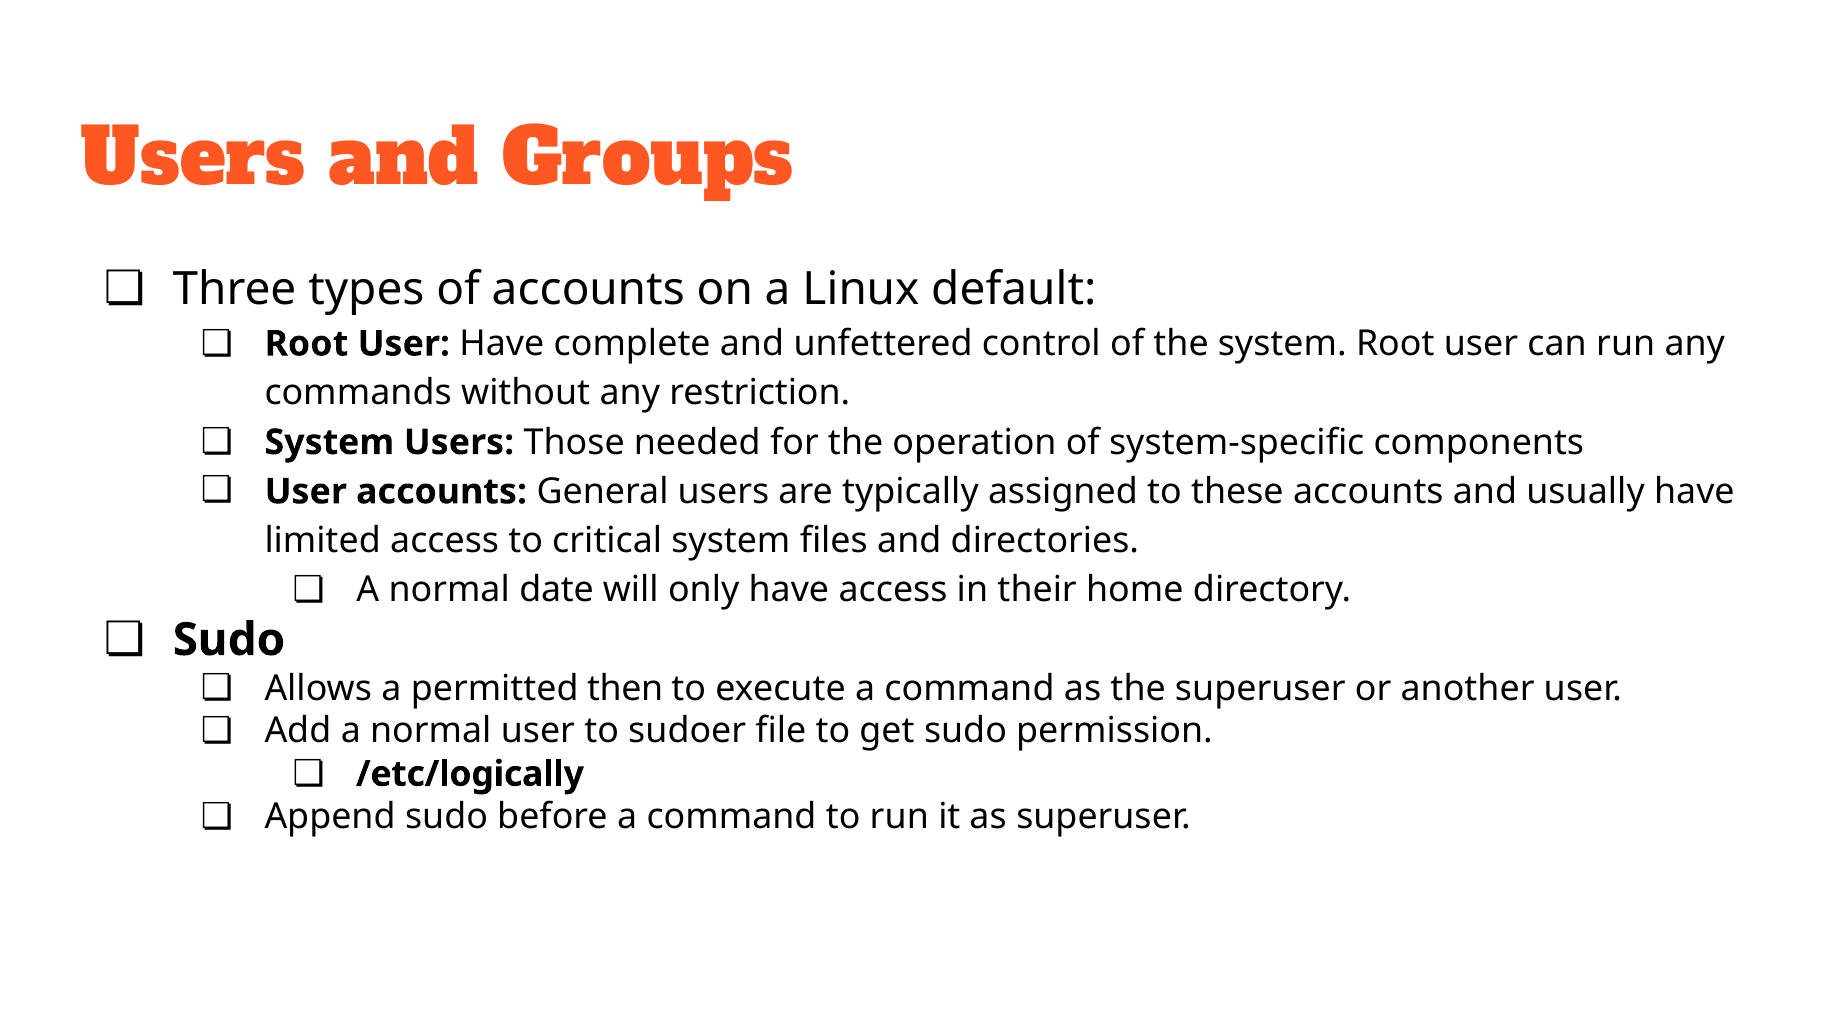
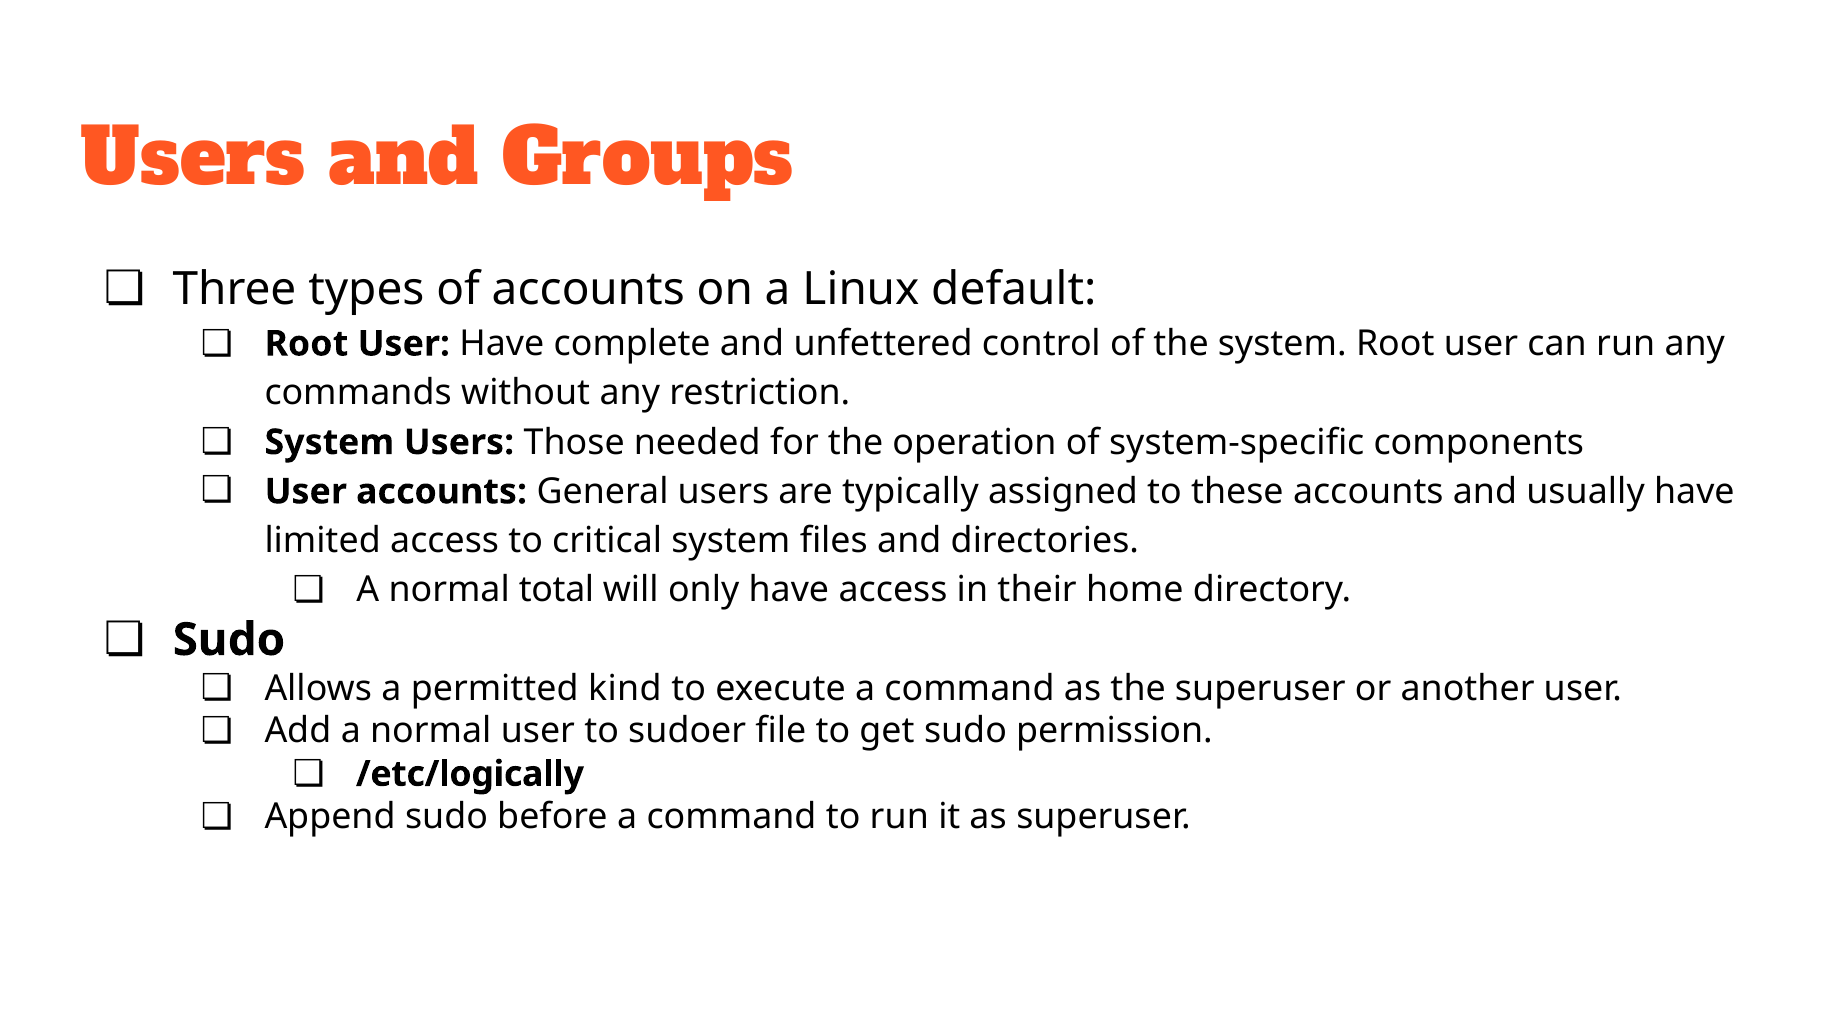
date: date -> total
then: then -> kind
